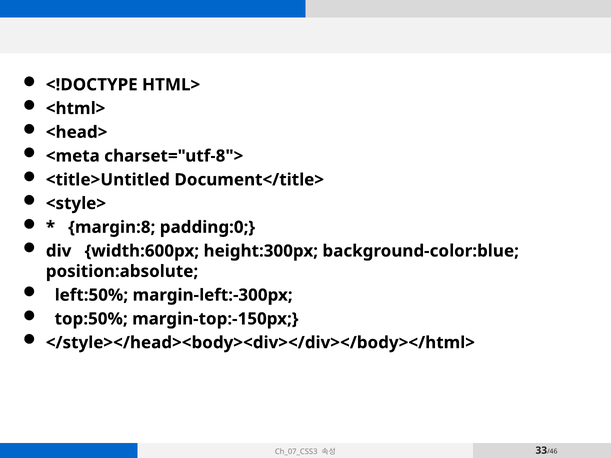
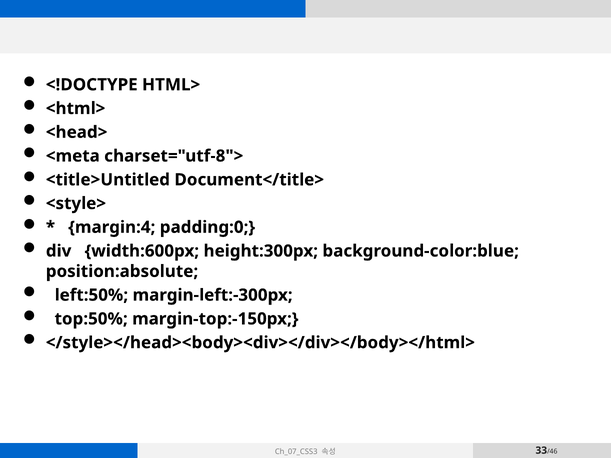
margin:8: margin:8 -> margin:4
